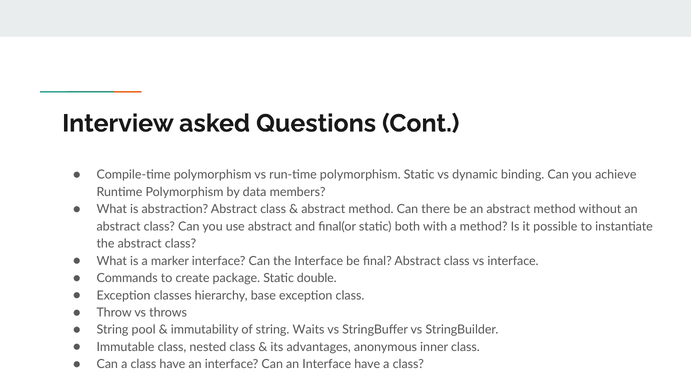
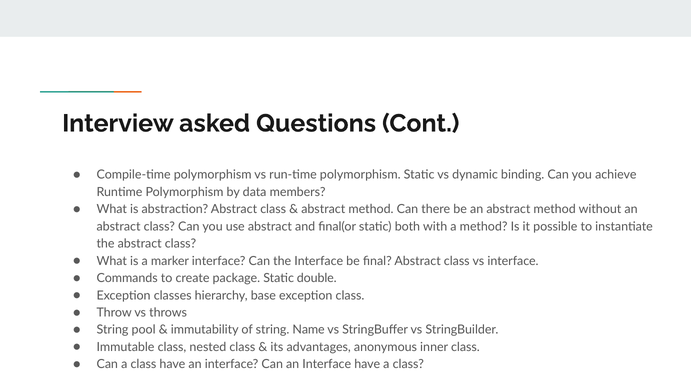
Waits: Waits -> Name
